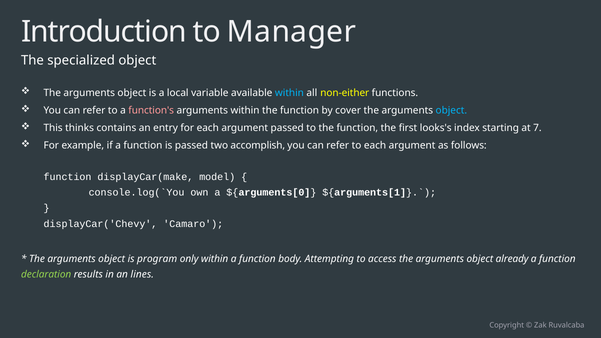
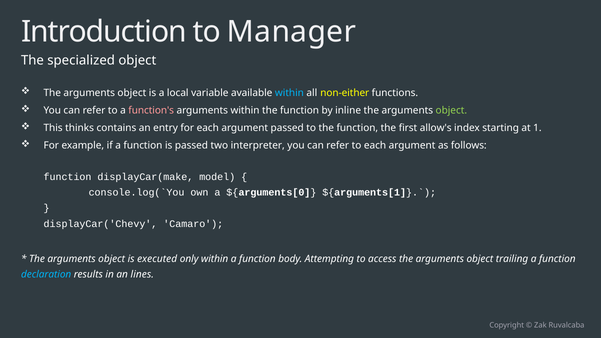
cover: cover -> inline
object at (451, 110) colour: light blue -> light green
looks's: looks's -> allow's
7: 7 -> 1
accomplish: accomplish -> interpreter
program: program -> executed
already: already -> trailing
declaration colour: light green -> light blue
